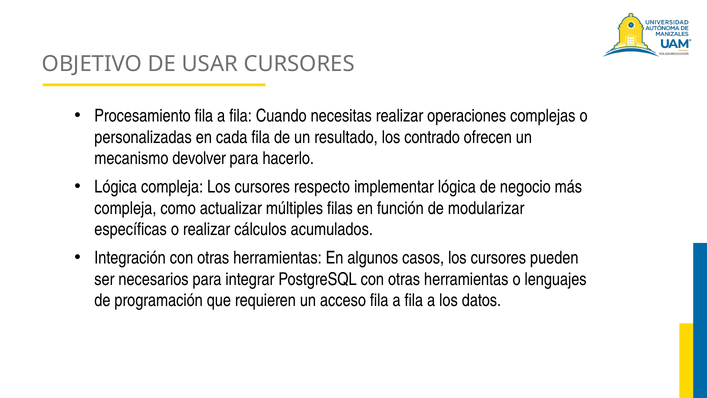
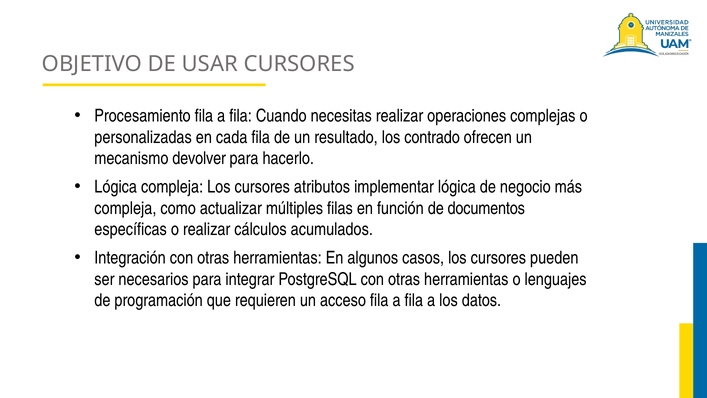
respecto: respecto -> atributos
modularizar: modularizar -> documentos
